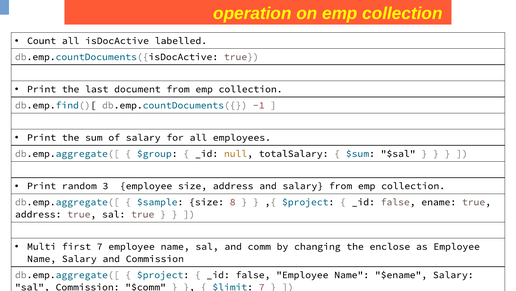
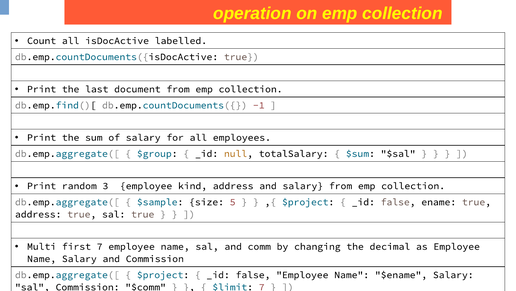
employee size: size -> kind
8: 8 -> 5
enclose: enclose -> decimal
